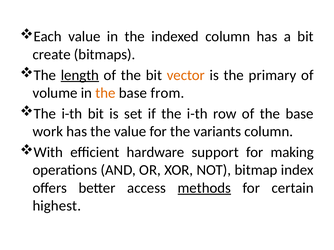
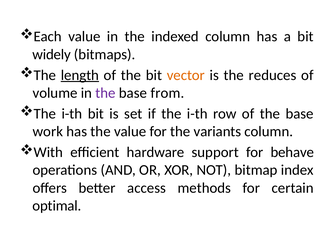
create: create -> widely
primary: primary -> reduces
the at (105, 93) colour: orange -> purple
making: making -> behave
methods underline: present -> none
highest: highest -> optimal
